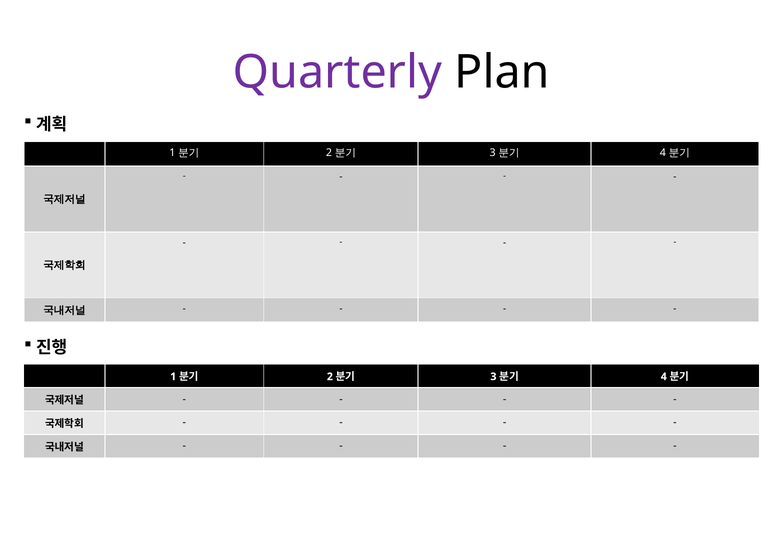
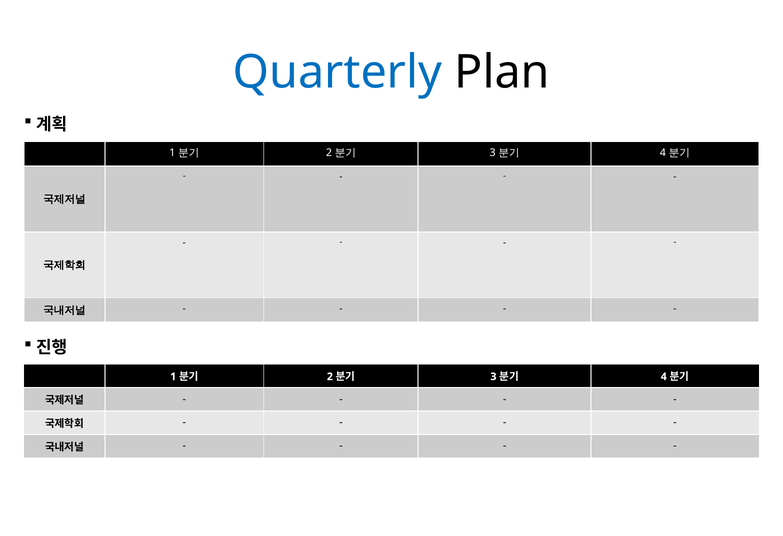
Quarterly colour: purple -> blue
